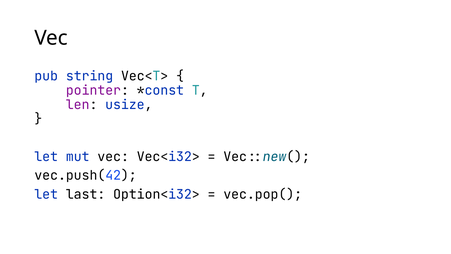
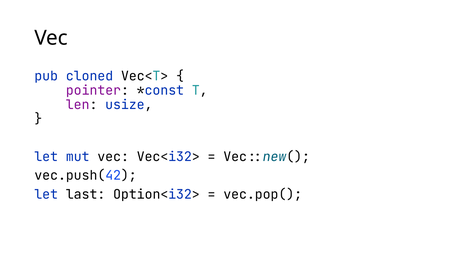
string: string -> cloned
